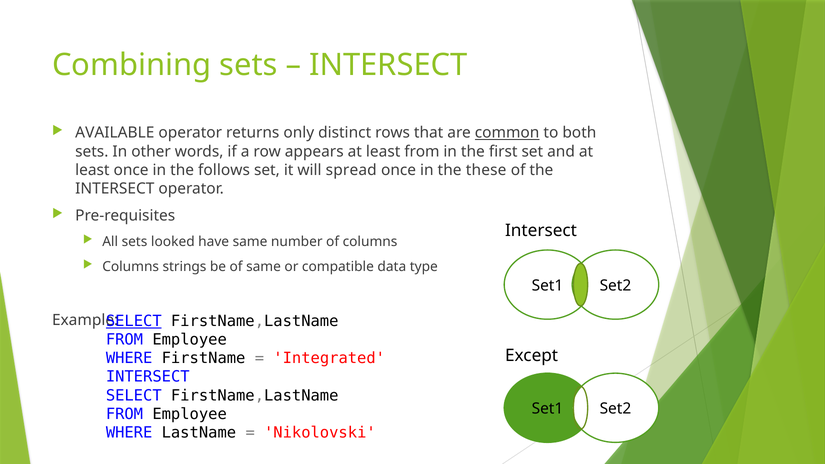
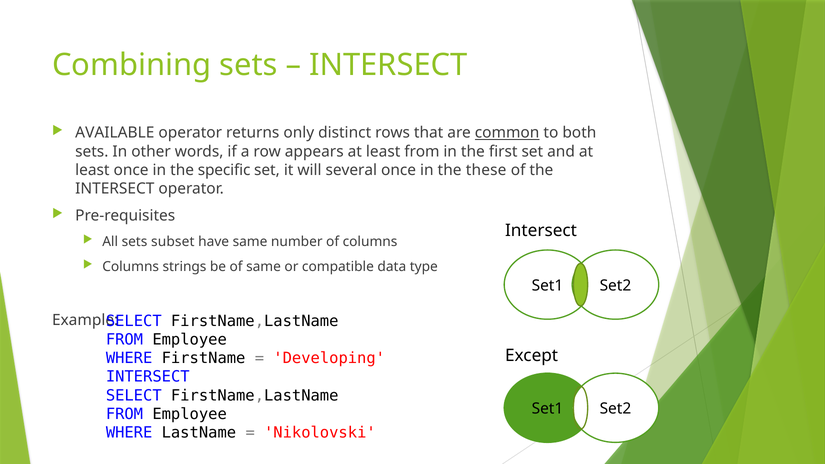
follows: follows -> specific
spread: spread -> several
looked: looked -> subset
SELECT at (134, 321) underline: present -> none
Integrated: Integrated -> Developing
